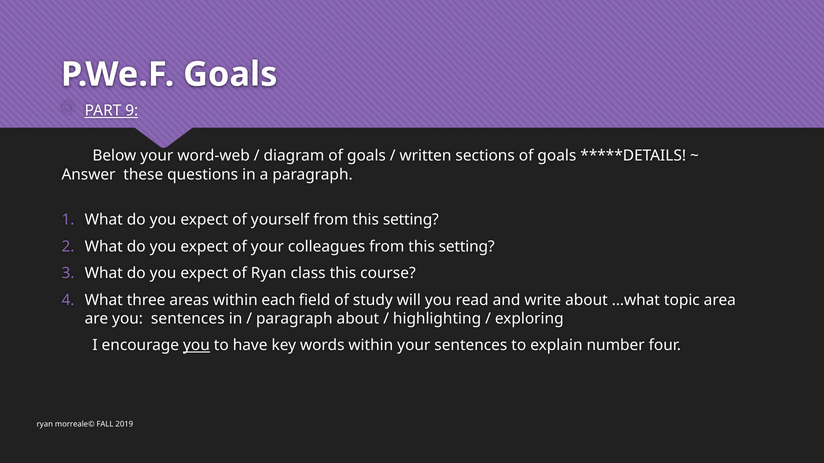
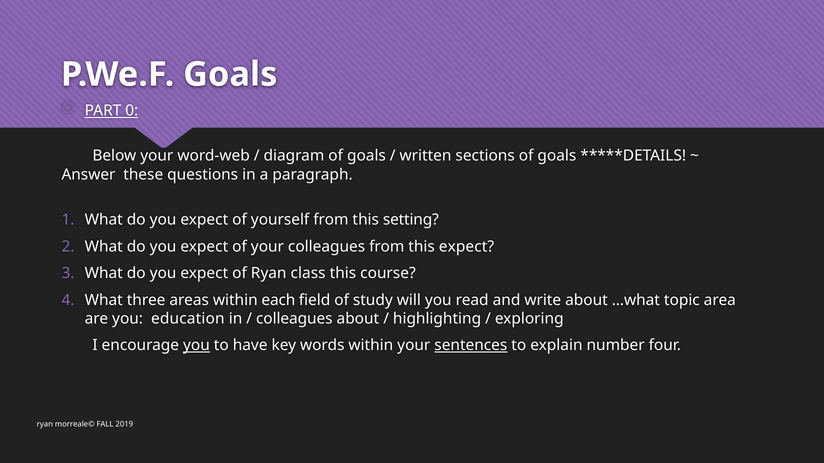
9: 9 -> 0
colleagues from this setting: setting -> expect
you sentences: sentences -> education
paragraph at (294, 319): paragraph -> colleagues
sentences at (471, 346) underline: none -> present
